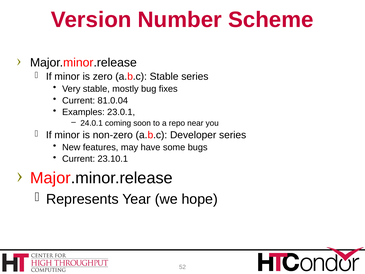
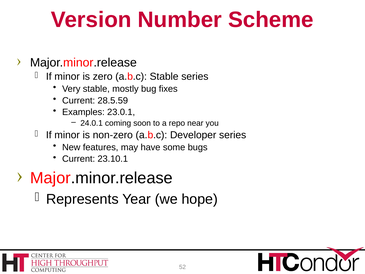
81.0.04: 81.0.04 -> 28.5.59
